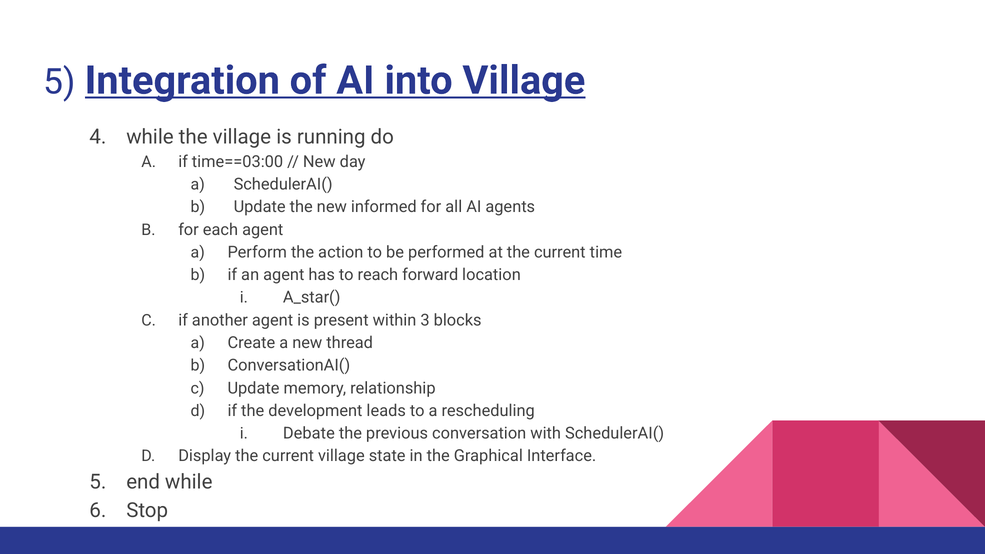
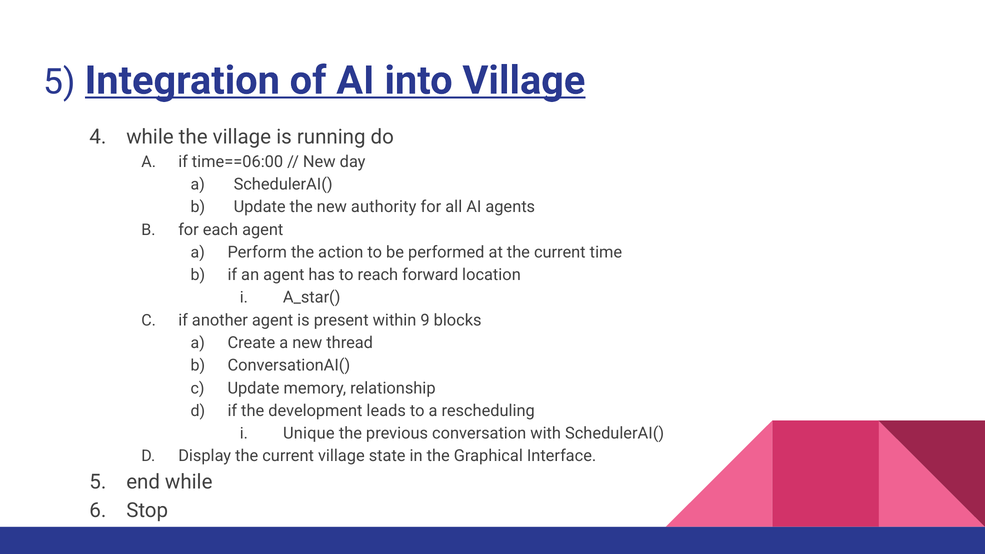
time==03:00: time==03:00 -> time==06:00
informed: informed -> authority
3: 3 -> 9
Debate: Debate -> Unique
